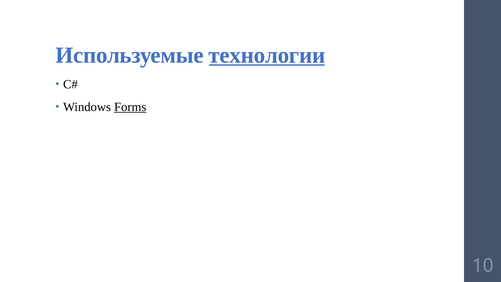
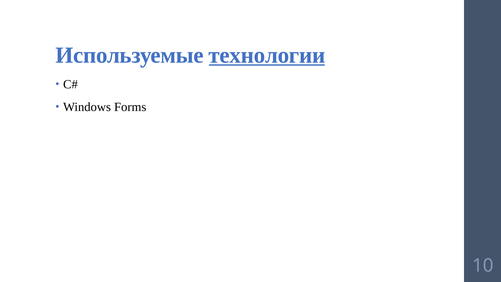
Forms underline: present -> none
